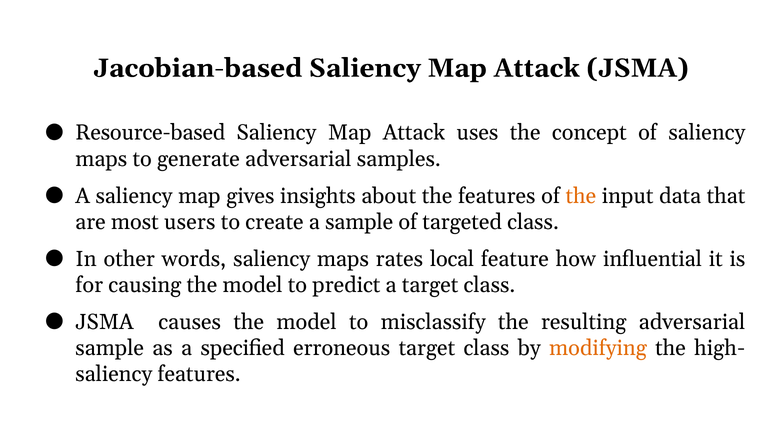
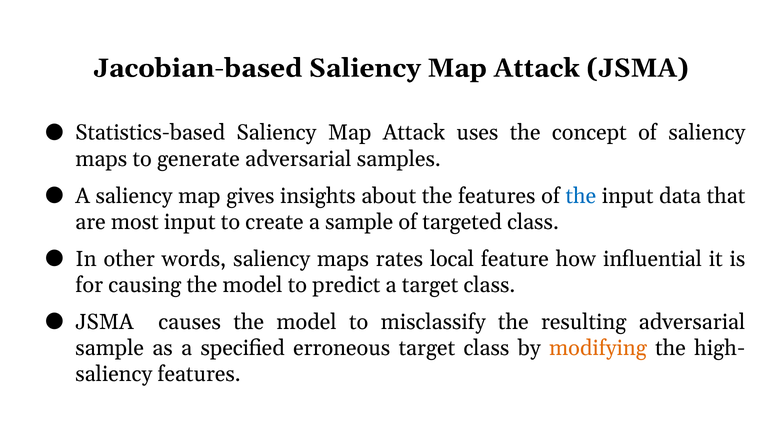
Resource-based: Resource-based -> Statistics-based
the at (581, 196) colour: orange -> blue
most users: users -> input
